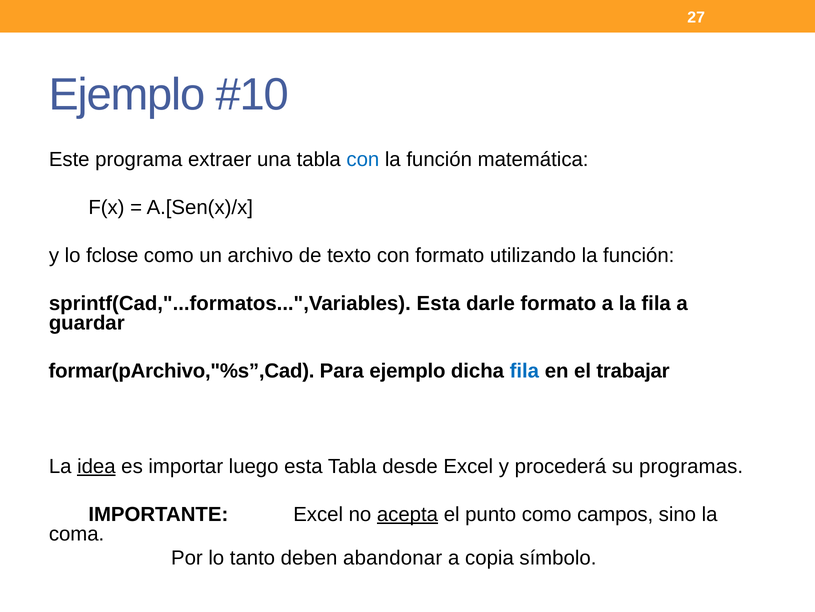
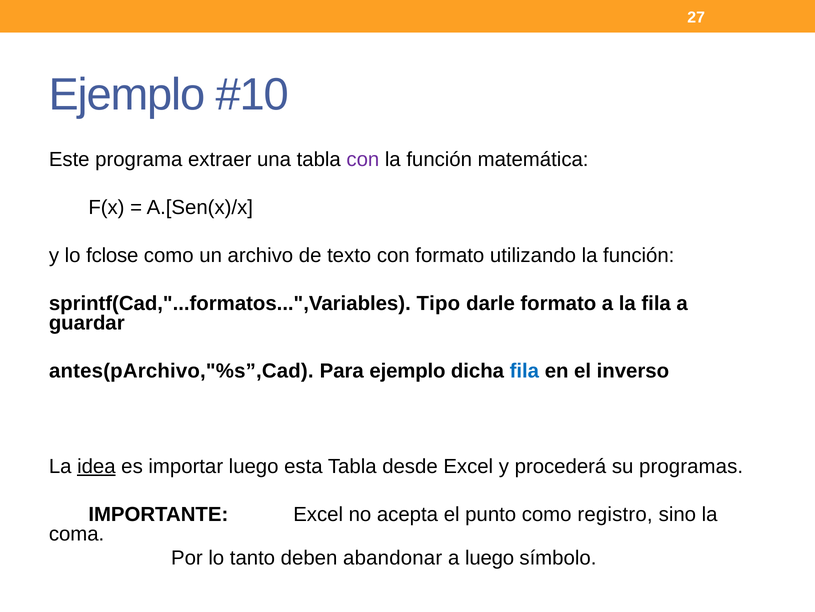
con at (363, 160) colour: blue -> purple
sprintf(Cad,"...formatos...",Variables Esta: Esta -> Tipo
formar(pArchivo,"%s”,Cad: formar(pArchivo,"%s”,Cad -> antes(pArchivo,"%s”,Cad
trabajar: trabajar -> inverso
acepta underline: present -> none
campos: campos -> registro
a copia: copia -> luego
